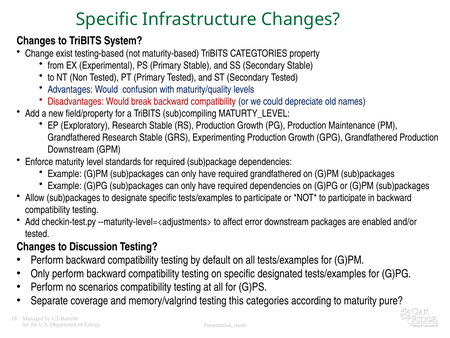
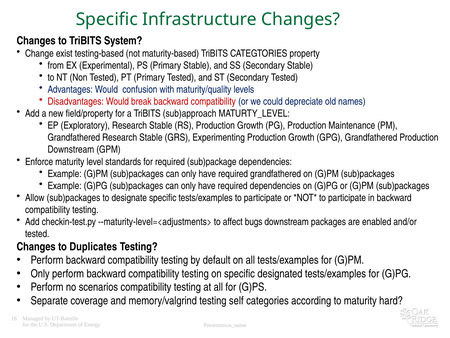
sub)compiling: sub)compiling -> sub)approach
error: error -> bugs
Discussion: Discussion -> Duplicates
this: this -> self
pure: pure -> hard
